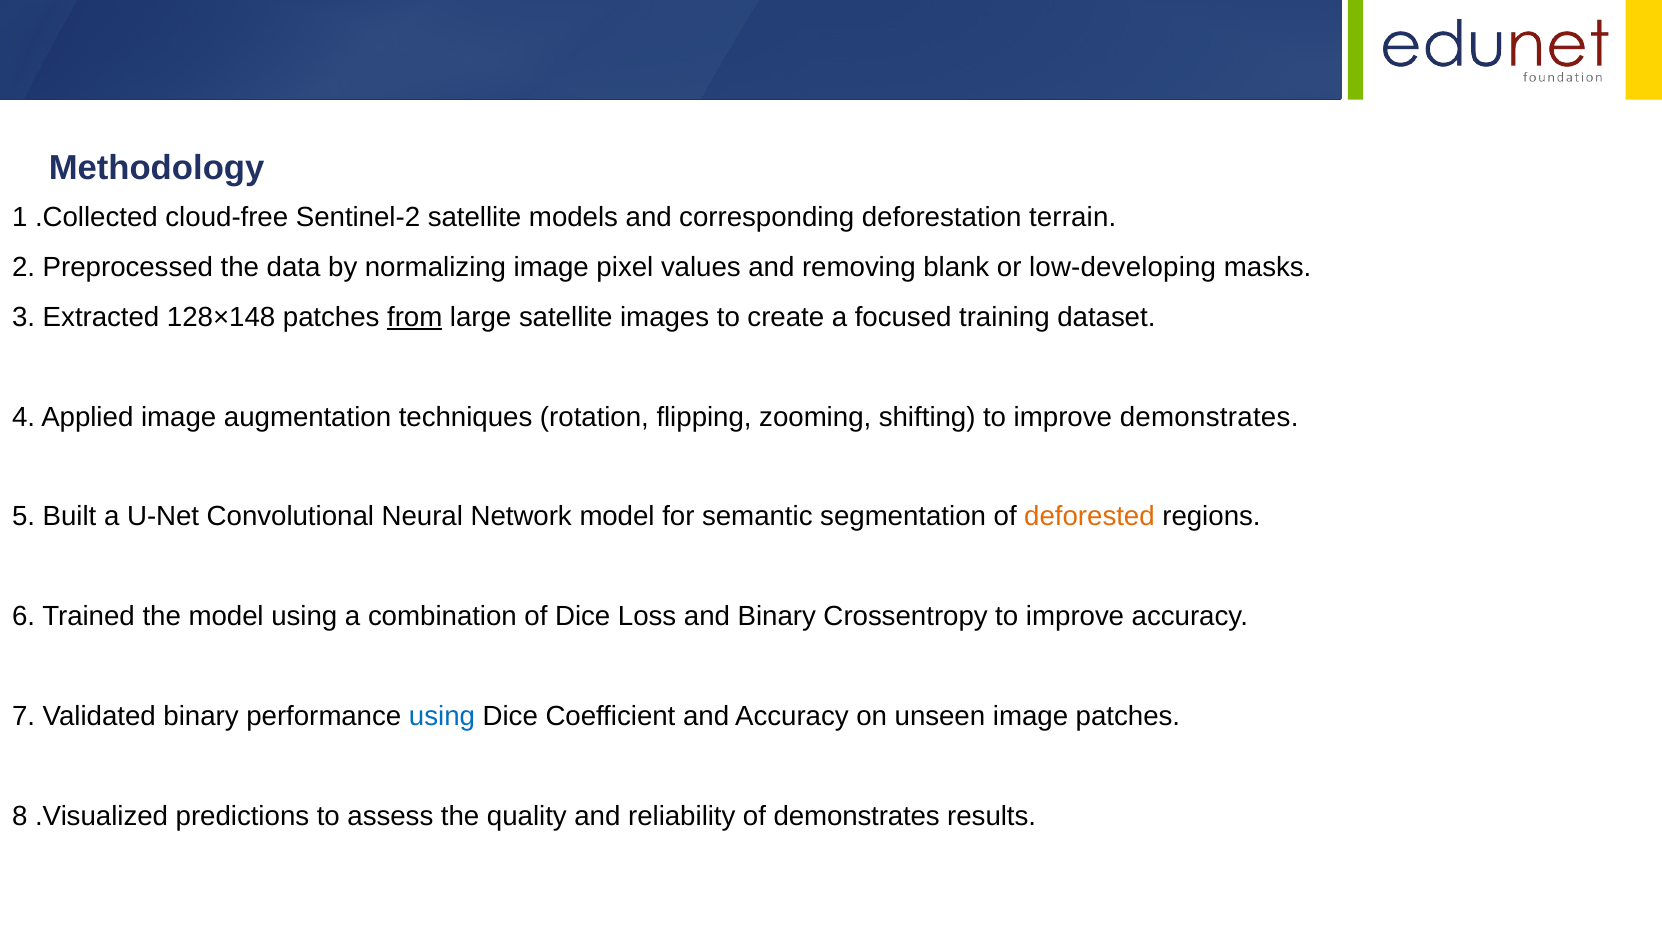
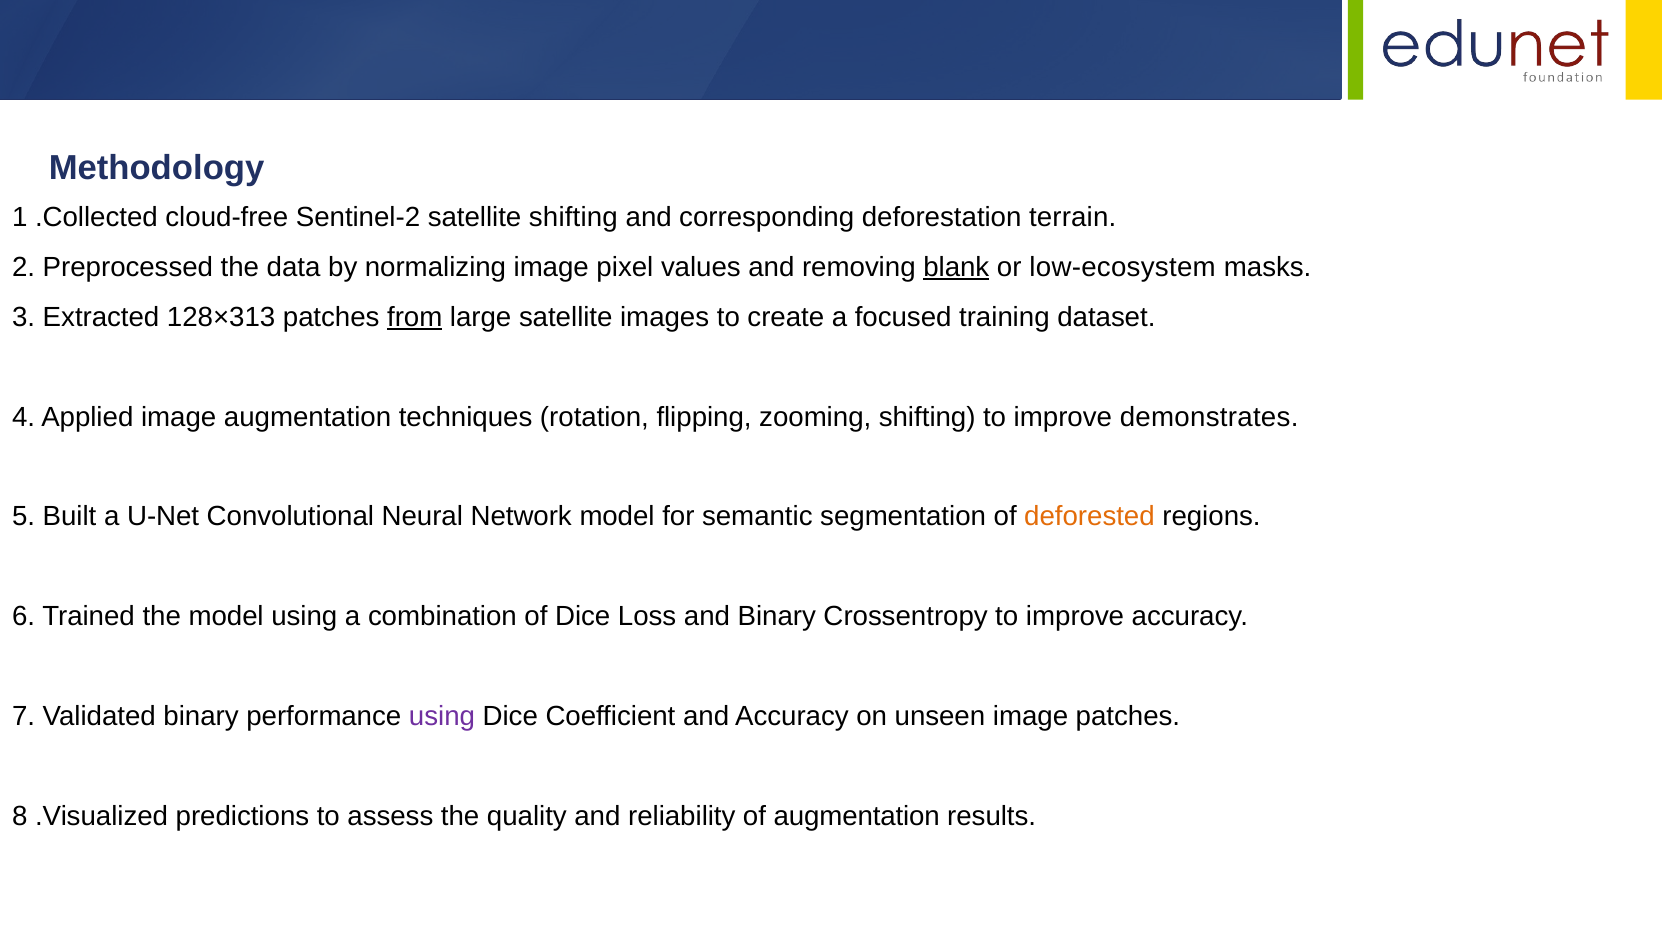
satellite models: models -> shifting
blank underline: none -> present
low-developing: low-developing -> low-ecosystem
128×148: 128×148 -> 128×313
using at (442, 716) colour: blue -> purple
of demonstrates: demonstrates -> augmentation
